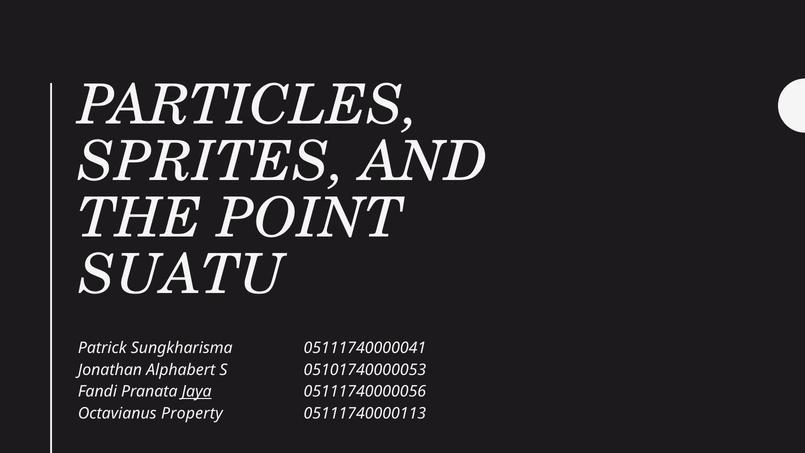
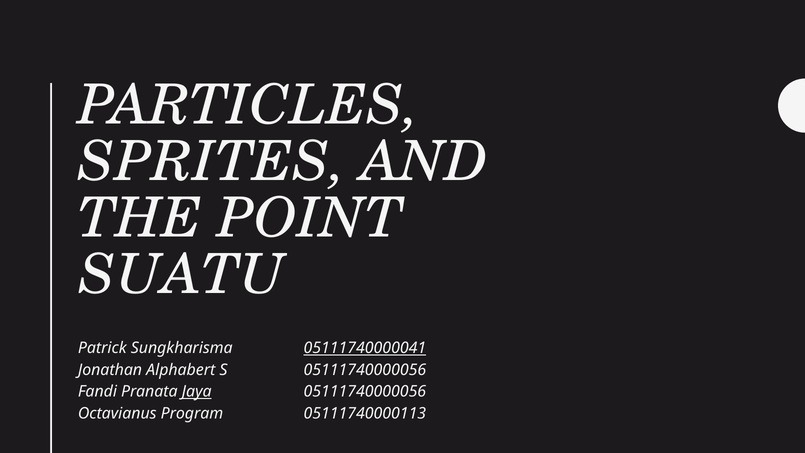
05111740000041 underline: none -> present
S 05101740000053: 05101740000053 -> 05111740000056
Property: Property -> Program
